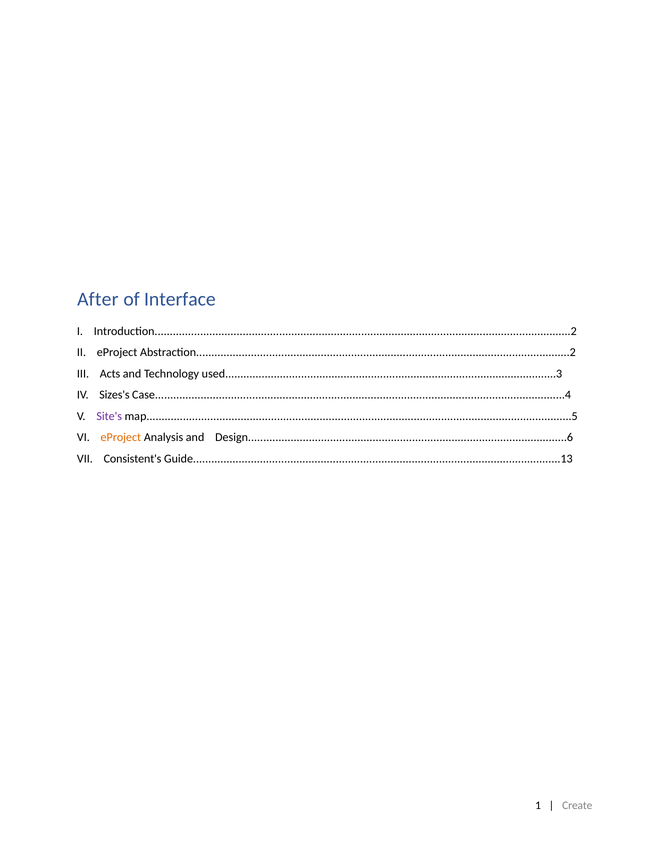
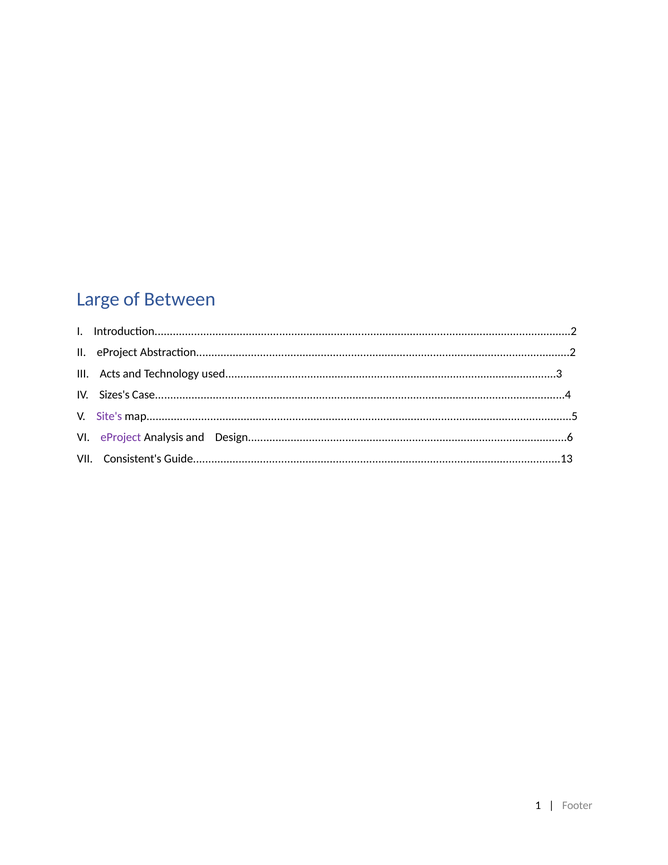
After: After -> Large
Interface: Interface -> Between
eProject at (121, 437) colour: orange -> purple
Create: Create -> Footer
